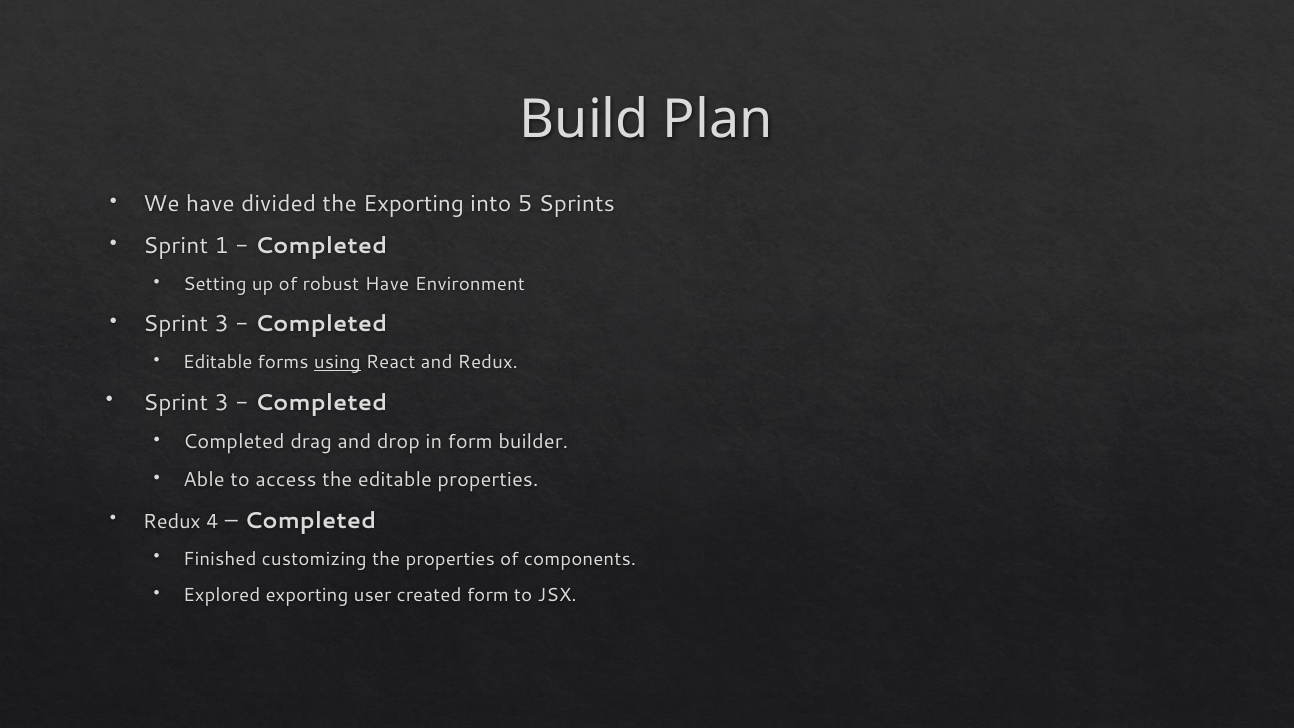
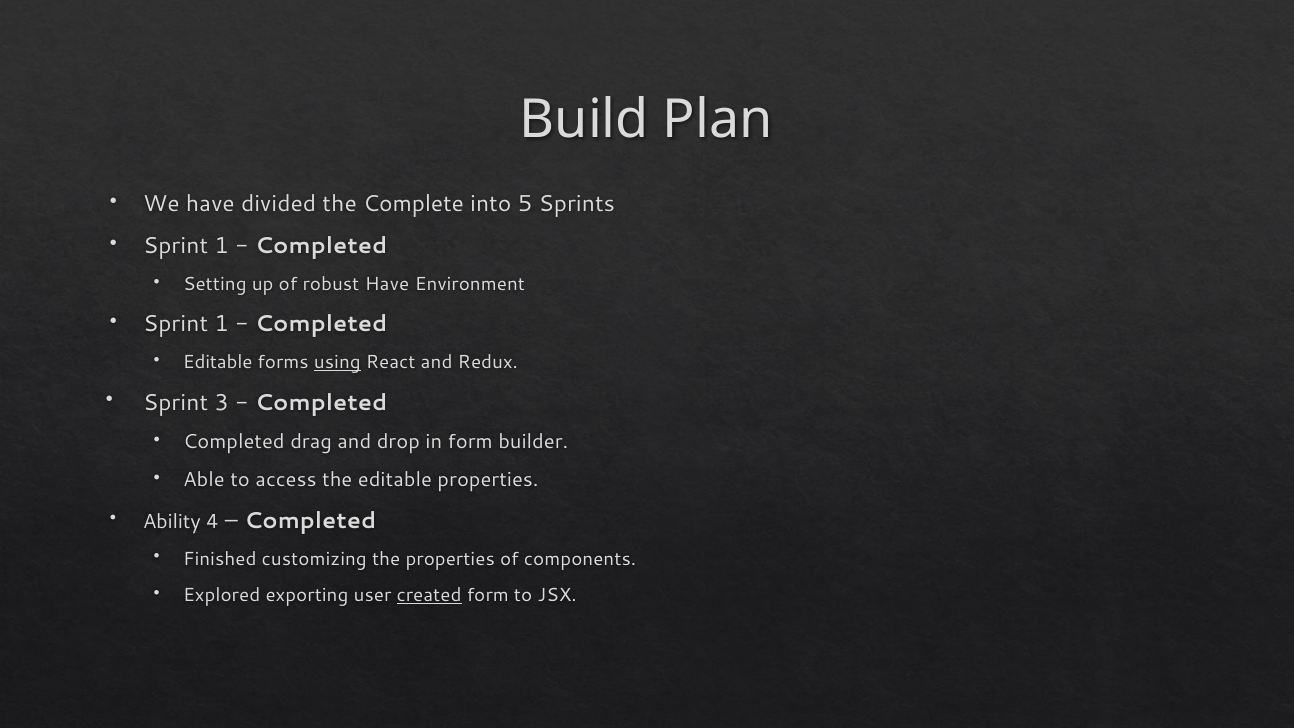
the Exporting: Exporting -> Complete
3 at (222, 324): 3 -> 1
Redux at (172, 522): Redux -> Ability
created underline: none -> present
